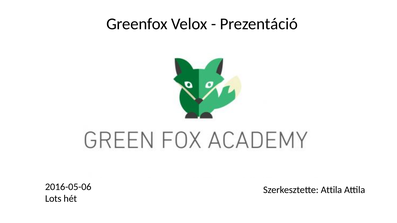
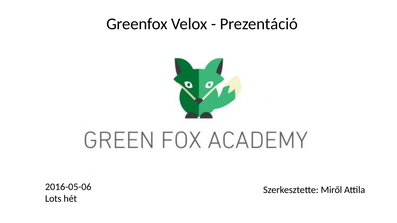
Szerkesztette Attila: Attila -> Miről
